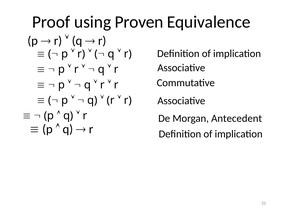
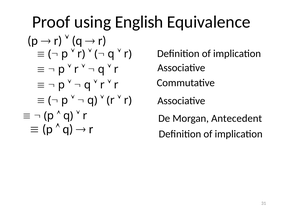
Proven: Proven -> English
